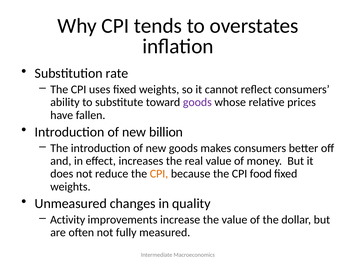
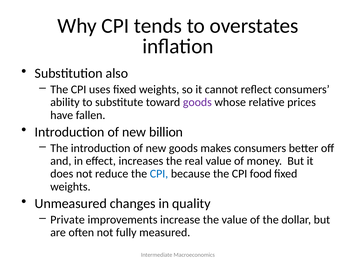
rate: rate -> also
CPI at (159, 174) colour: orange -> blue
Activity: Activity -> Private
